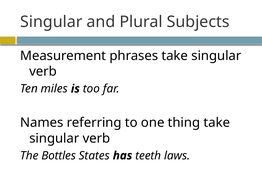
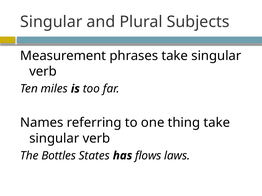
teeth: teeth -> flows
